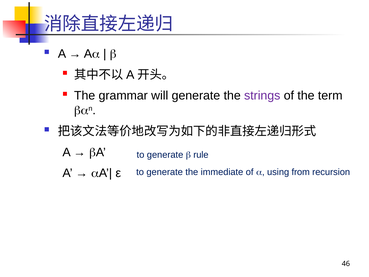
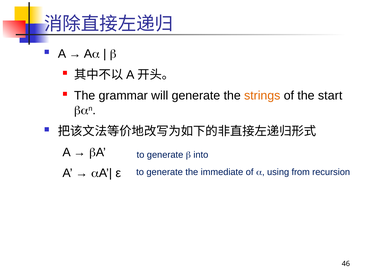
strings colour: purple -> orange
term: term -> start
rule: rule -> into
